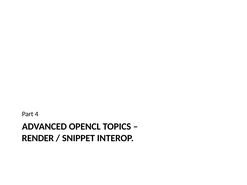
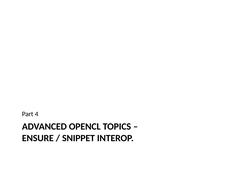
RENDER: RENDER -> ENSURE
